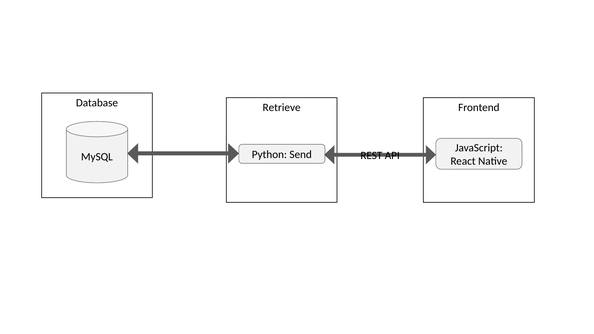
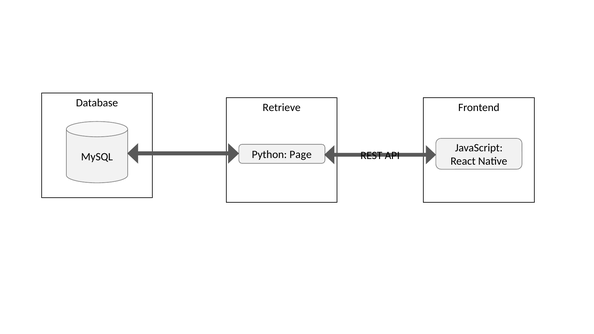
Send: Send -> Page
